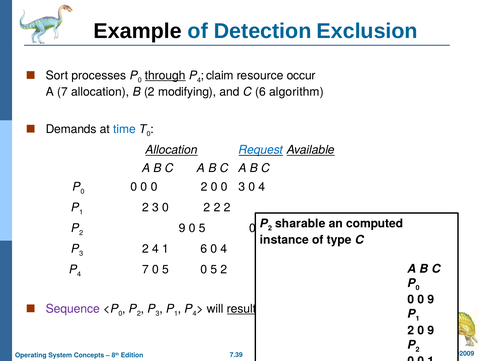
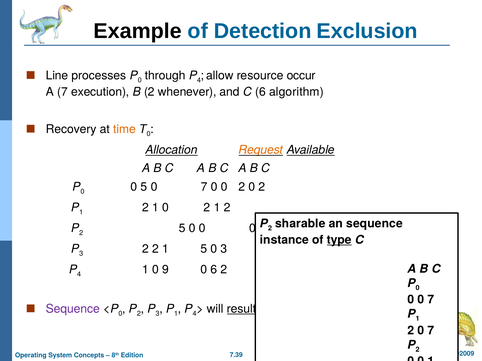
Sort: Sort -> Line
through underline: present -> none
claim: claim -> allow
7 allocation: allocation -> execution
modifying: modifying -> whenever
Demands: Demands -> Recovery
time colour: blue -> orange
Request colour: blue -> orange
0 at (144, 187): 0 -> 5
2 at (204, 187): 2 -> 7
3 at (242, 187): 3 -> 2
4 at (262, 187): 4 -> 2
1 2 3: 3 -> 1
0 2 2: 2 -> 1
an computed: computed -> sequence
2 9: 9 -> 5
5 at (202, 229): 5 -> 0
type underline: none -> present
2 4: 4 -> 2
1 6: 6 -> 5
4 at (224, 249): 4 -> 3
7 at (145, 270): 7 -> 1
5 at (166, 270): 5 -> 9
5 at (214, 270): 5 -> 6
0 0 9: 9 -> 7
2 0 9: 9 -> 7
